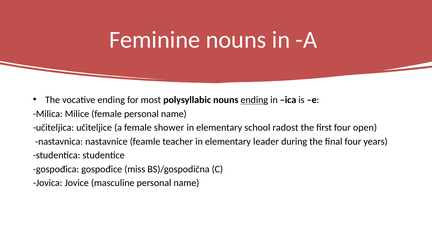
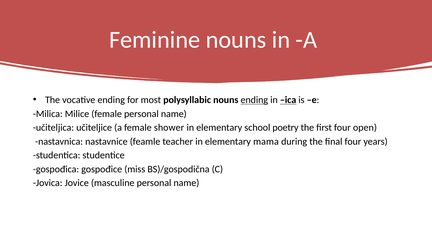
ica underline: none -> present
radost: radost -> poetry
leader: leader -> mama
